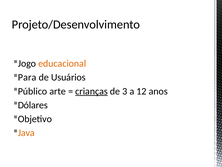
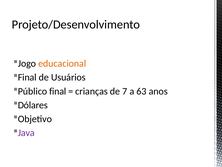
Para at (27, 77): Para -> Final
Público arte: arte -> final
crianças underline: present -> none
3: 3 -> 7
12: 12 -> 63
Java colour: orange -> purple
